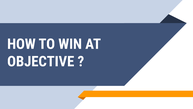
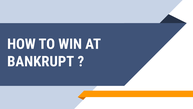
OBJECTIVE: OBJECTIVE -> BANKRUPT
